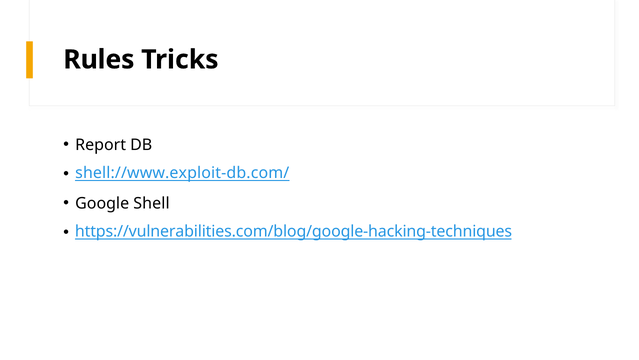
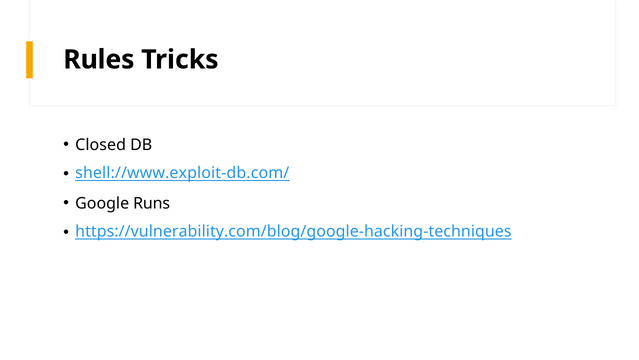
Report: Report -> Closed
Shell: Shell -> Runs
https://vulnerabilities.com/blog/google-hacking-techniques: https://vulnerabilities.com/blog/google-hacking-techniques -> https://vulnerability.com/blog/google-hacking-techniques
